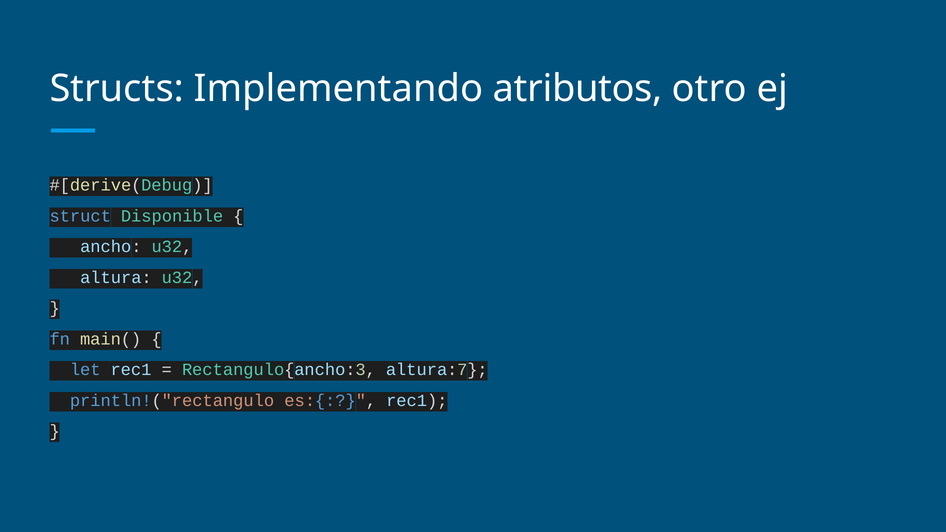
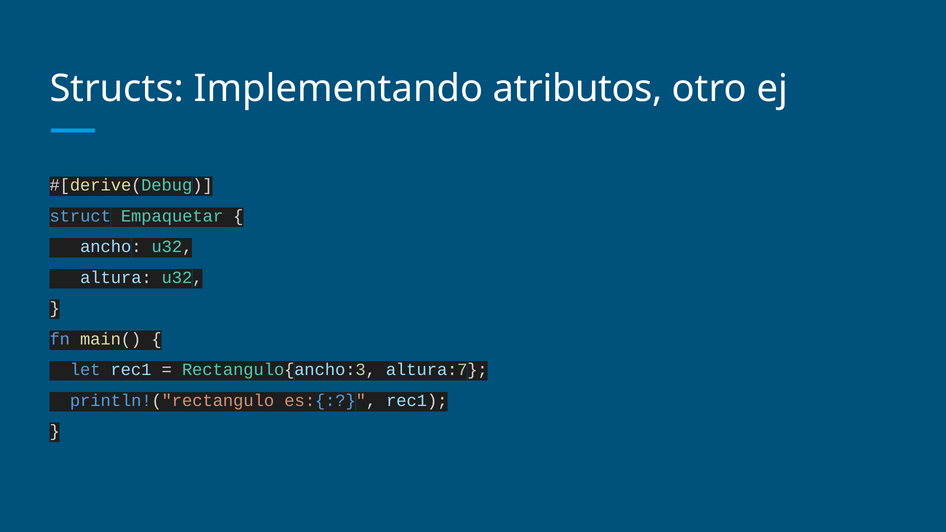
Disponible: Disponible -> Empaquetar
